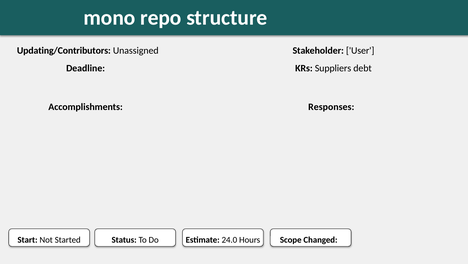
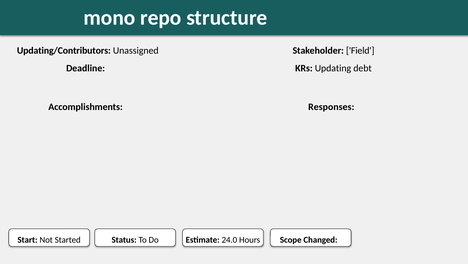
User: User -> Field
Suppliers: Suppliers -> Updating
